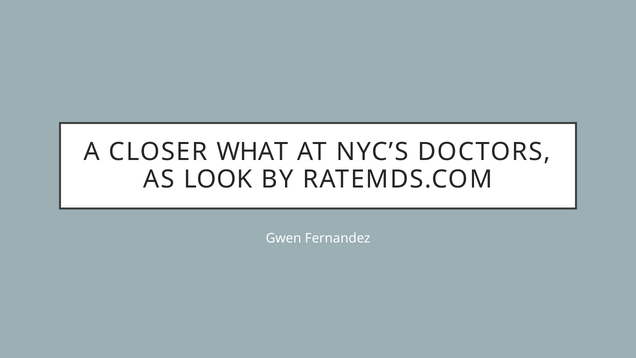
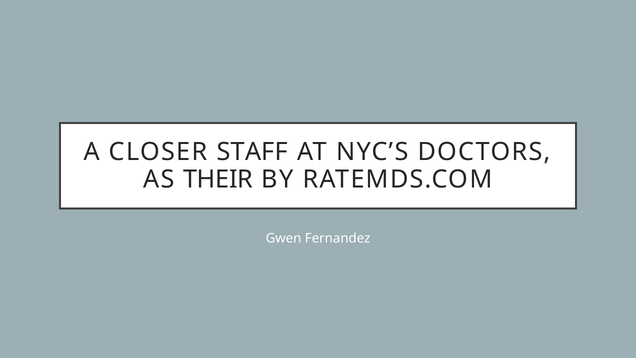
WHAT: WHAT -> STAFF
LOOK: LOOK -> THEIR
